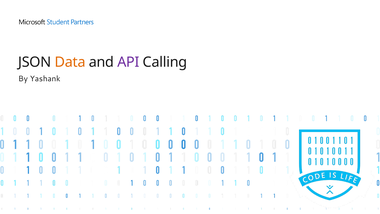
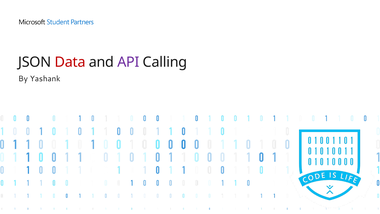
Data colour: orange -> red
